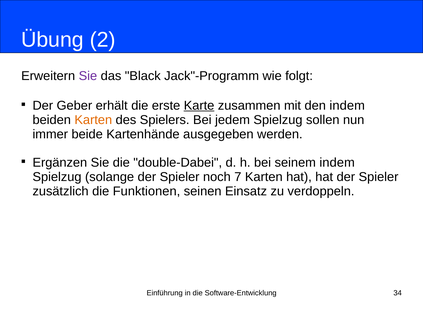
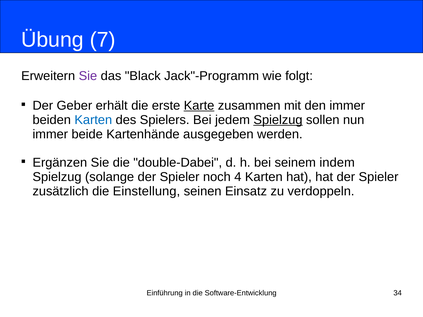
2: 2 -> 7
den indem: indem -> immer
Karten at (93, 120) colour: orange -> blue
Spielzug at (278, 120) underline: none -> present
7: 7 -> 4
Funktionen: Funktionen -> Einstellung
